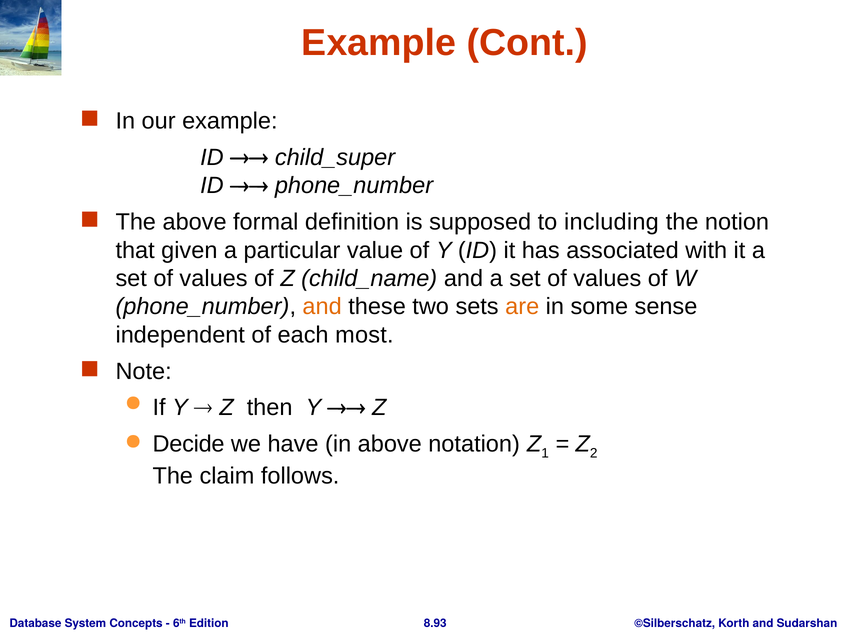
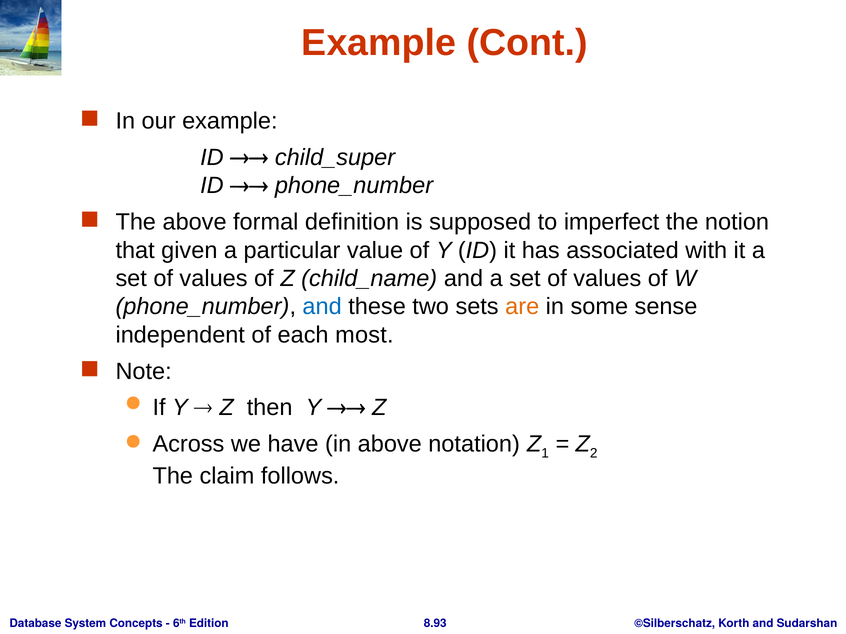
including: including -> imperfect
and at (322, 307) colour: orange -> blue
Decide: Decide -> Across
